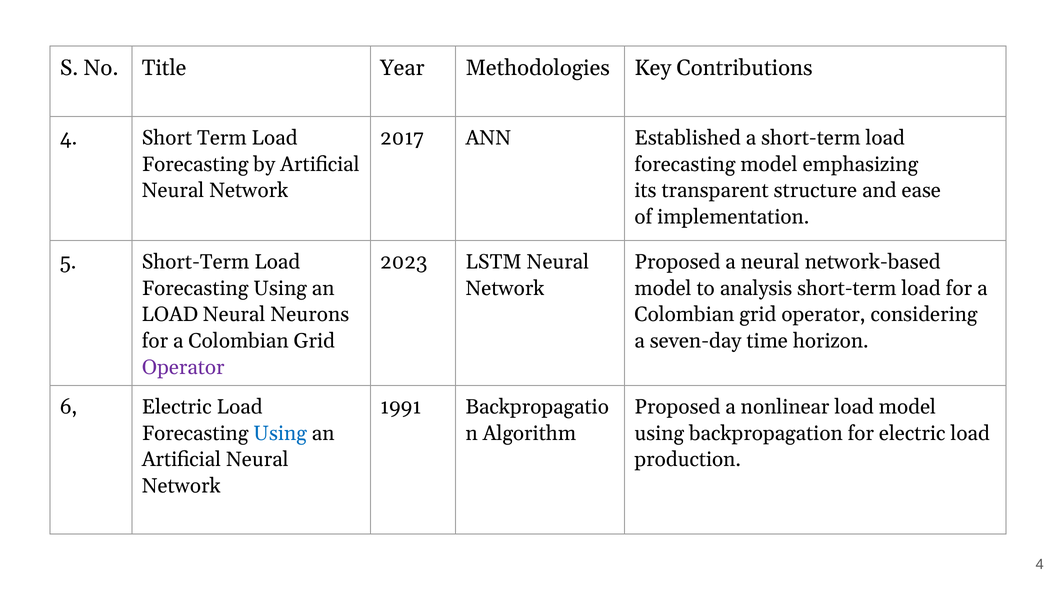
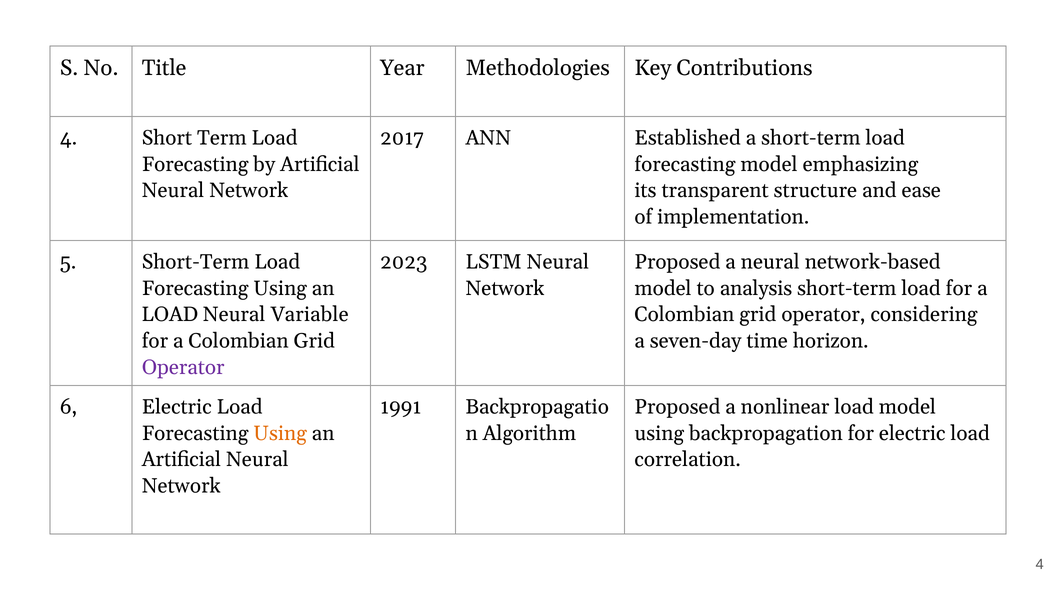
Neurons: Neurons -> Variable
Using at (280, 433) colour: blue -> orange
production: production -> correlation
